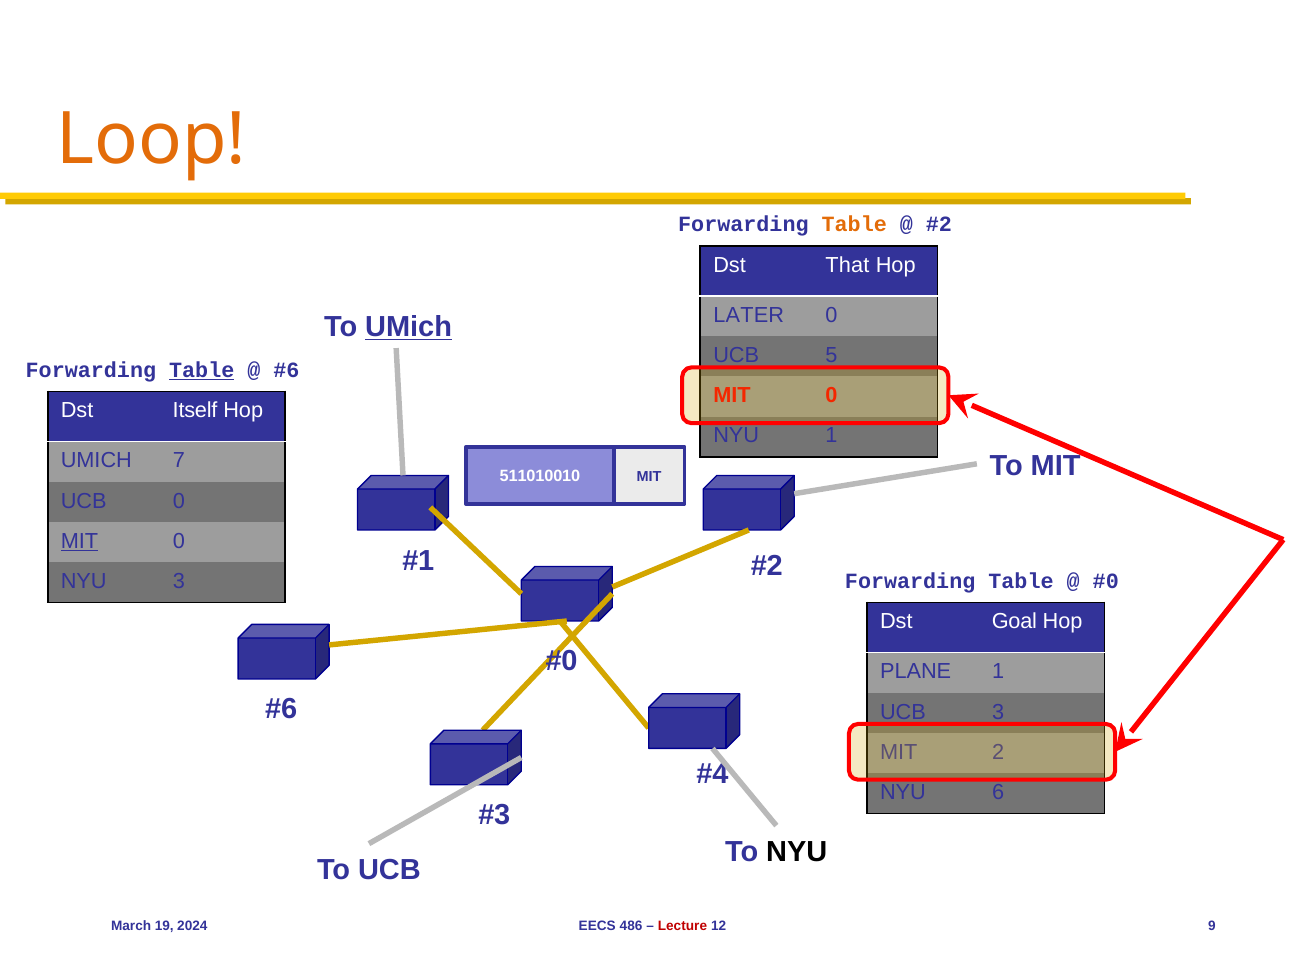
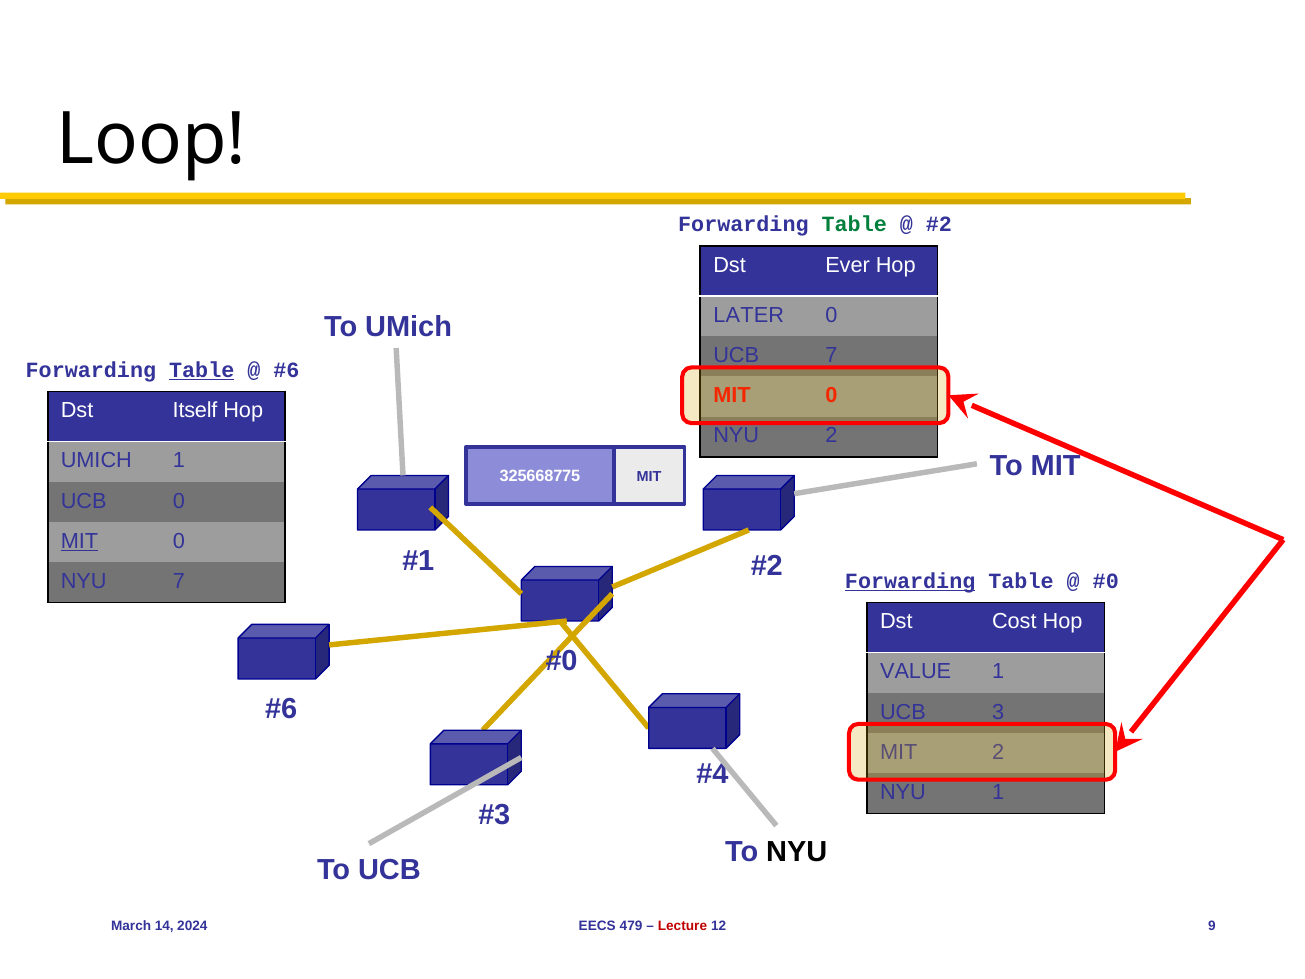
Loop colour: orange -> black
Table at (854, 225) colour: orange -> green
That: That -> Ever
UMich at (409, 327) underline: present -> none
UCB 5: 5 -> 7
NYU 1: 1 -> 2
UMICH 7: 7 -> 1
511010010: 511010010 -> 325668775
NYU 3: 3 -> 7
Forwarding at (910, 581) underline: none -> present
Goal: Goal -> Cost
PLANE: PLANE -> VALUE
NYU 6: 6 -> 1
19: 19 -> 14
486: 486 -> 479
